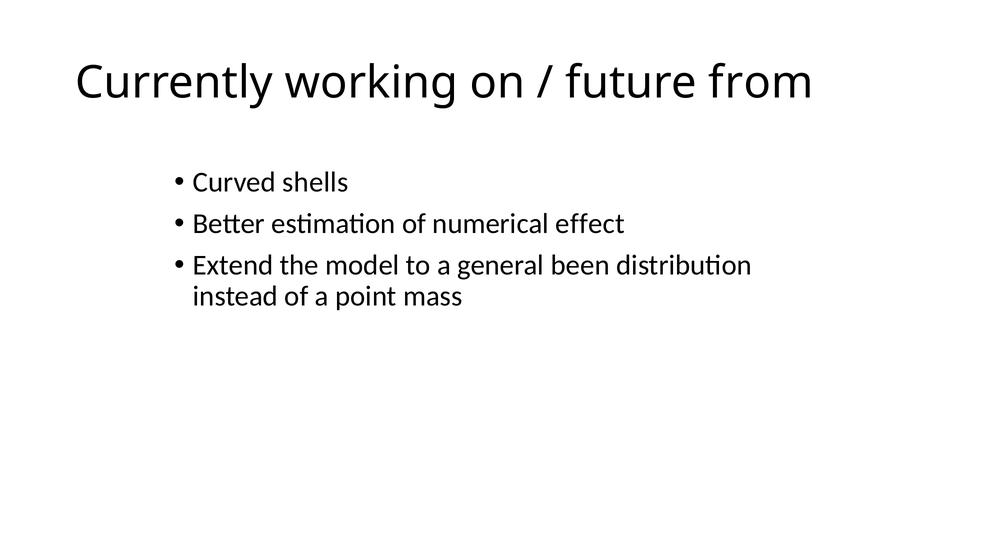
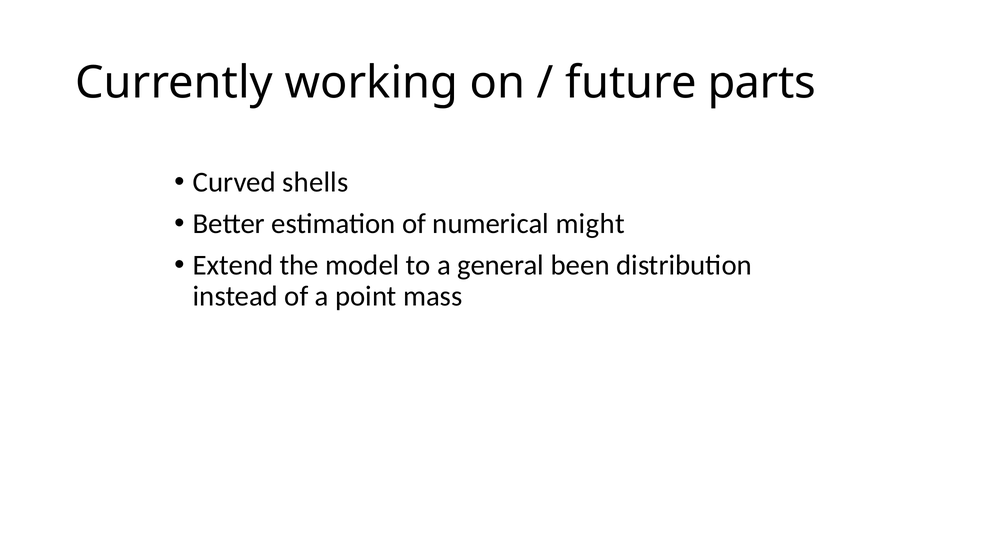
from: from -> parts
effect: effect -> might
